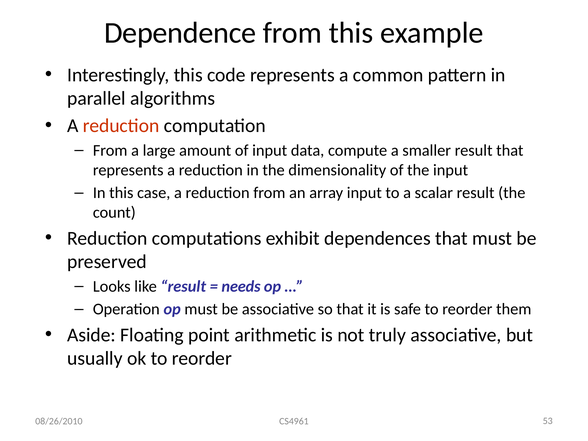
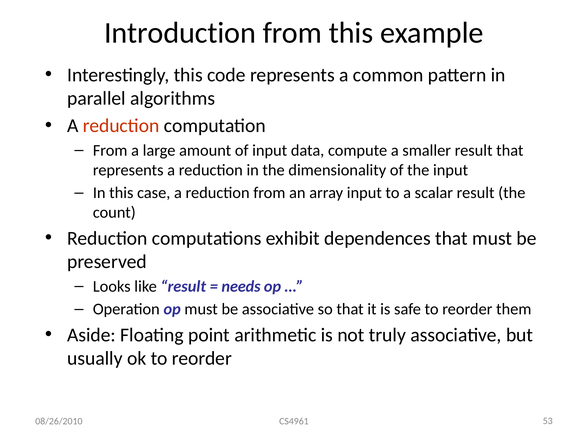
Dependence: Dependence -> Introduction
